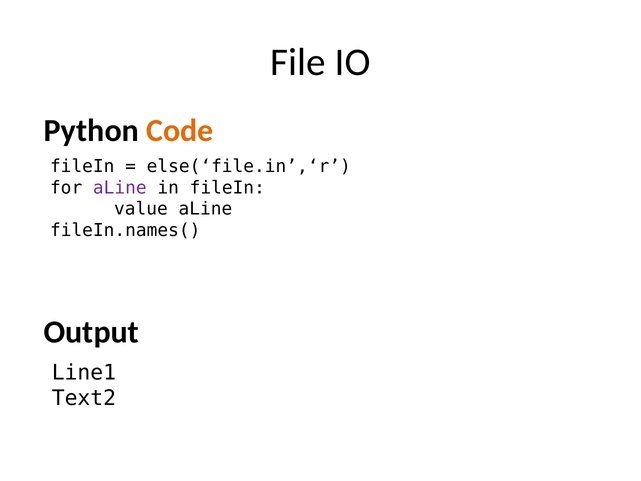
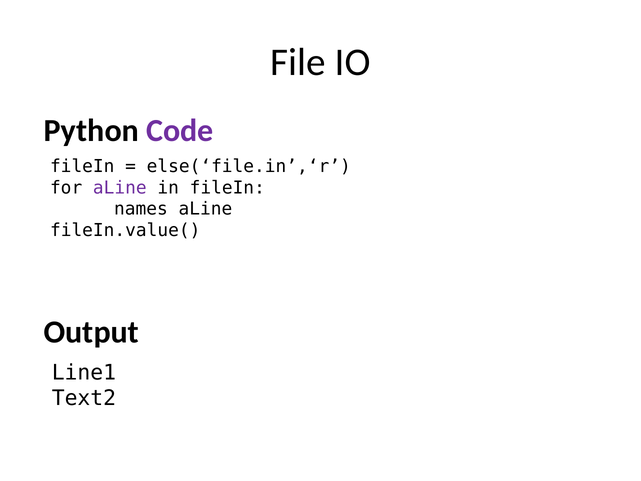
Code colour: orange -> purple
value: value -> names
fileIn.names(: fileIn.names( -> fileIn.value(
